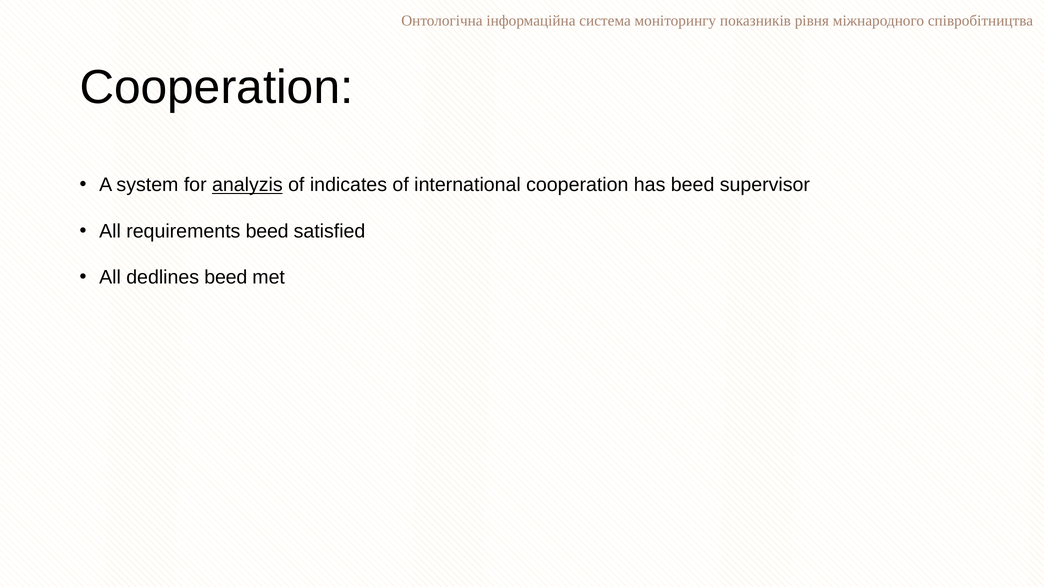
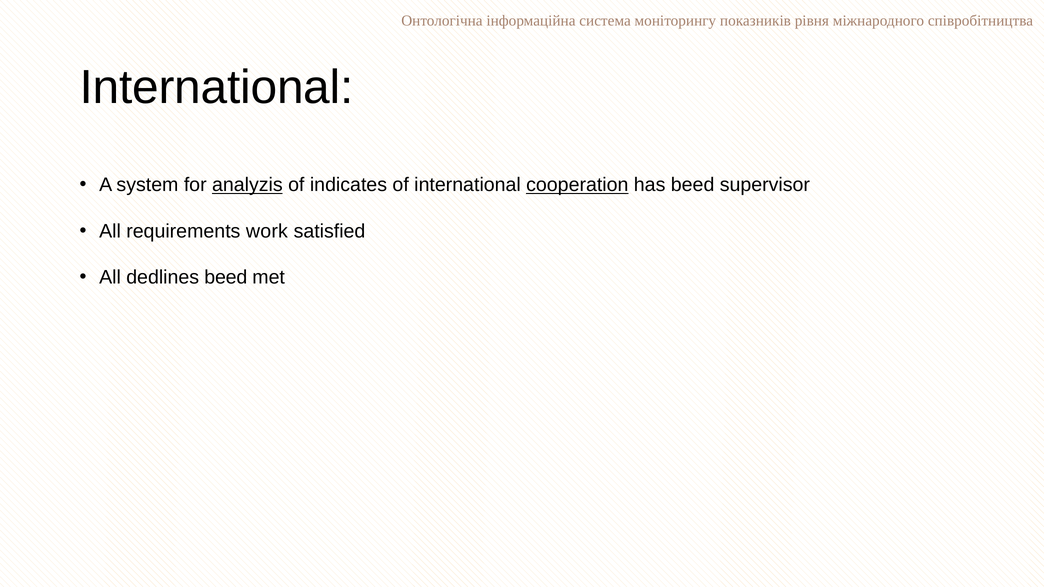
Cooperation at (216, 88): Cooperation -> International
cooperation at (577, 185) underline: none -> present
requirements beed: beed -> work
